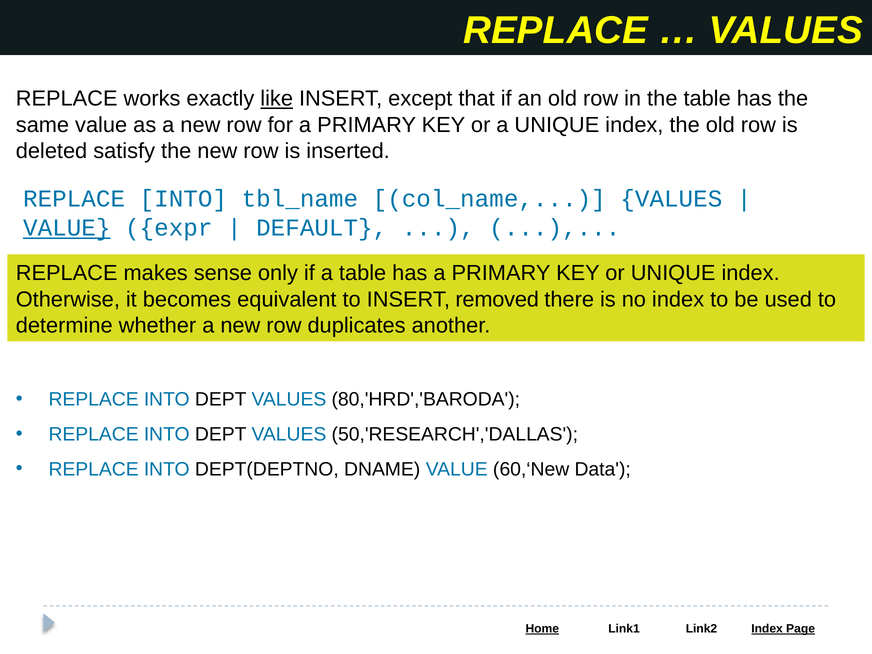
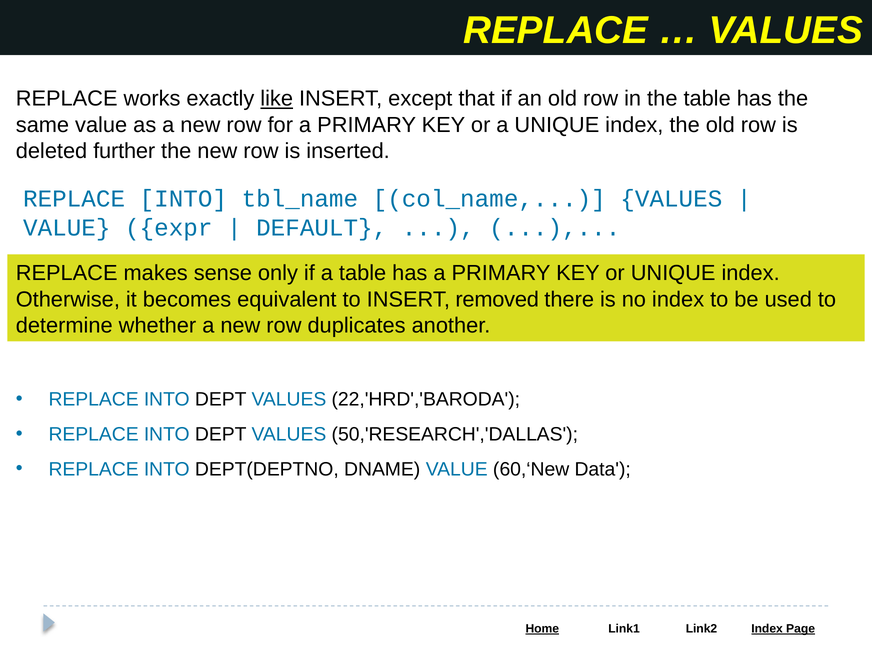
satisfy: satisfy -> further
VALUE at (67, 228) underline: present -> none
80,'HRD','BARODA: 80,'HRD','BARODA -> 22,'HRD','BARODA
